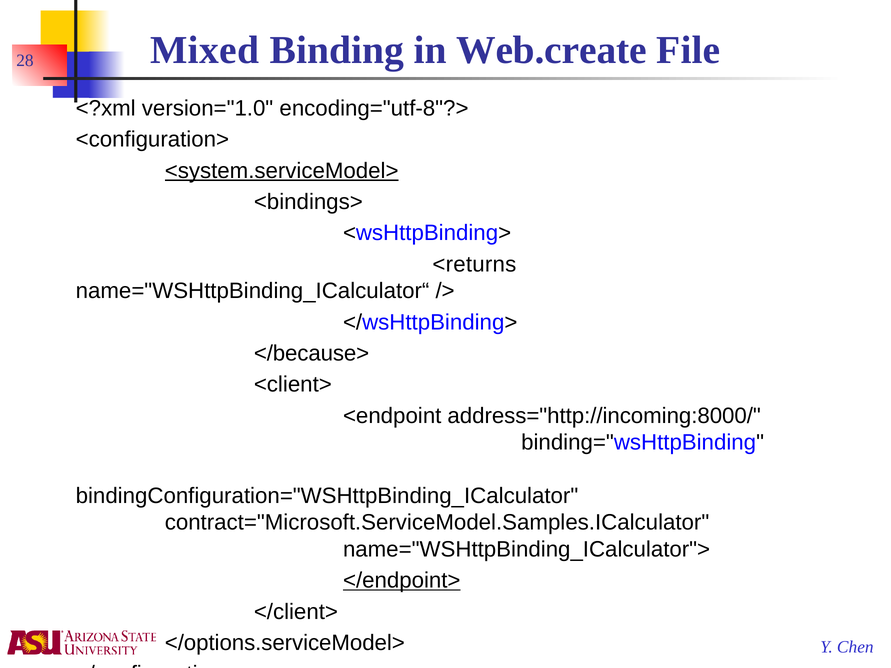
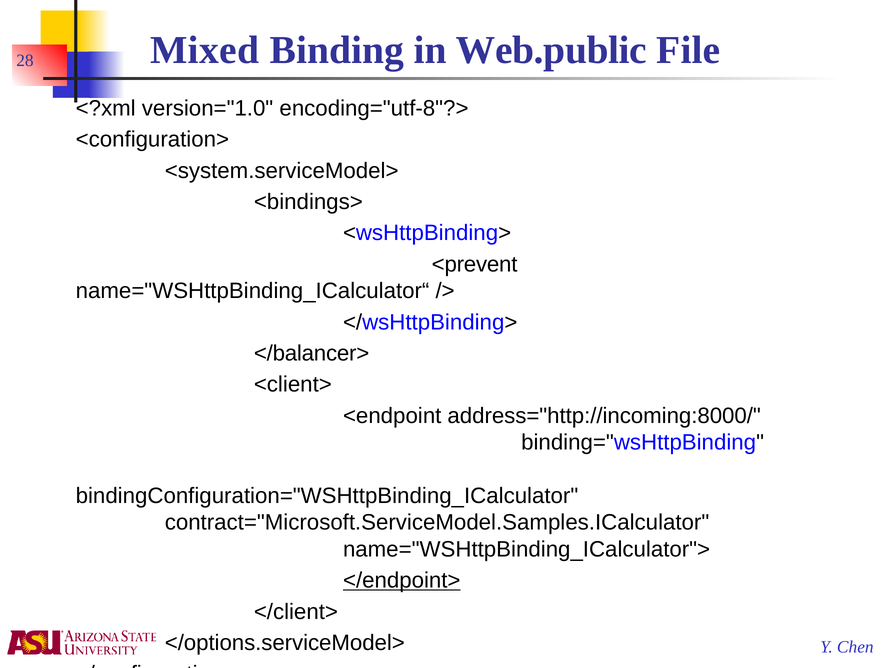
Web.create: Web.create -> Web.public
<system.serviceModel> underline: present -> none
<returns: <returns -> <prevent
</because>: </because> -> </balancer>
